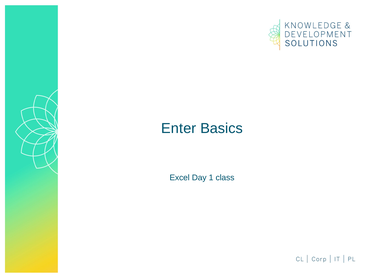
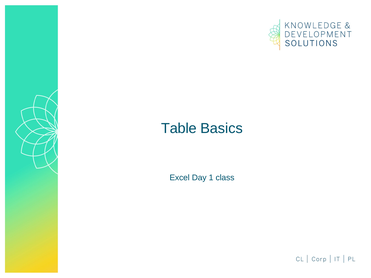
Enter: Enter -> Table
